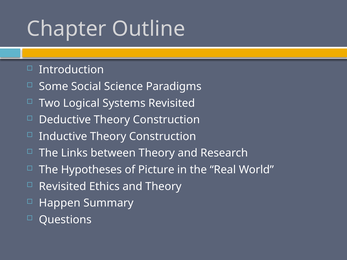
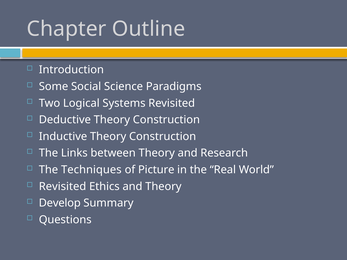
Hypotheses: Hypotheses -> Techniques
Happen: Happen -> Develop
